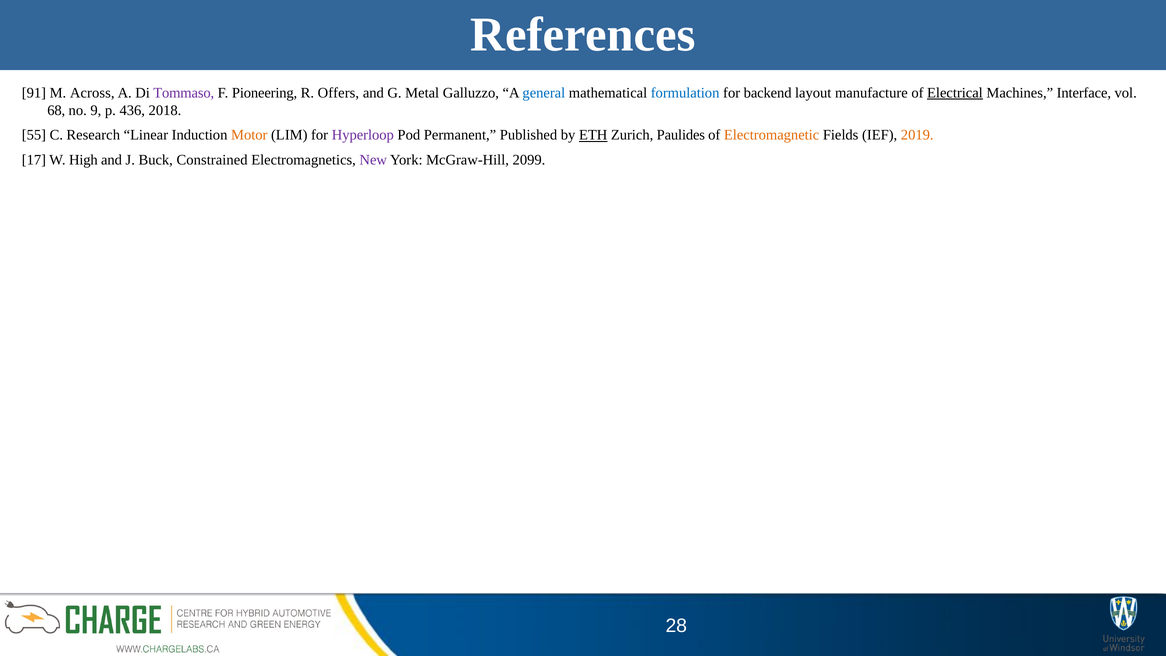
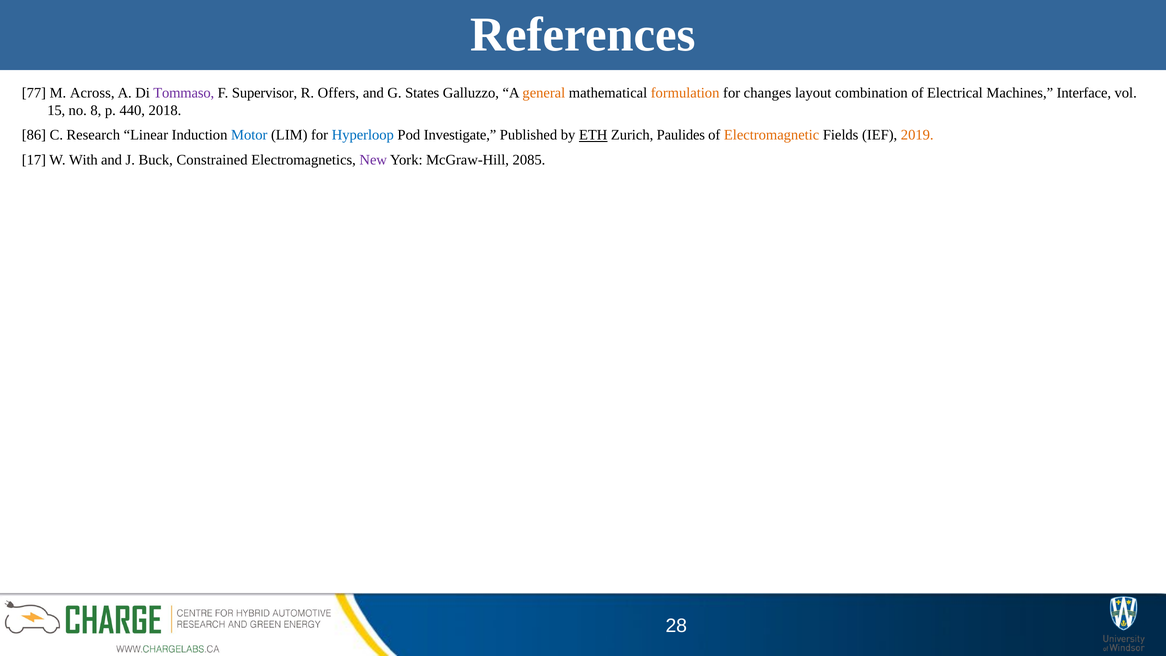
91: 91 -> 77
Pioneering: Pioneering -> Supervisor
Metal: Metal -> States
general colour: blue -> orange
formulation colour: blue -> orange
backend: backend -> changes
manufacture: manufacture -> combination
Electrical underline: present -> none
68: 68 -> 15
9: 9 -> 8
436: 436 -> 440
55: 55 -> 86
Motor colour: orange -> blue
Hyperloop colour: purple -> blue
Permanent: Permanent -> Investigate
High: High -> With
2099: 2099 -> 2085
